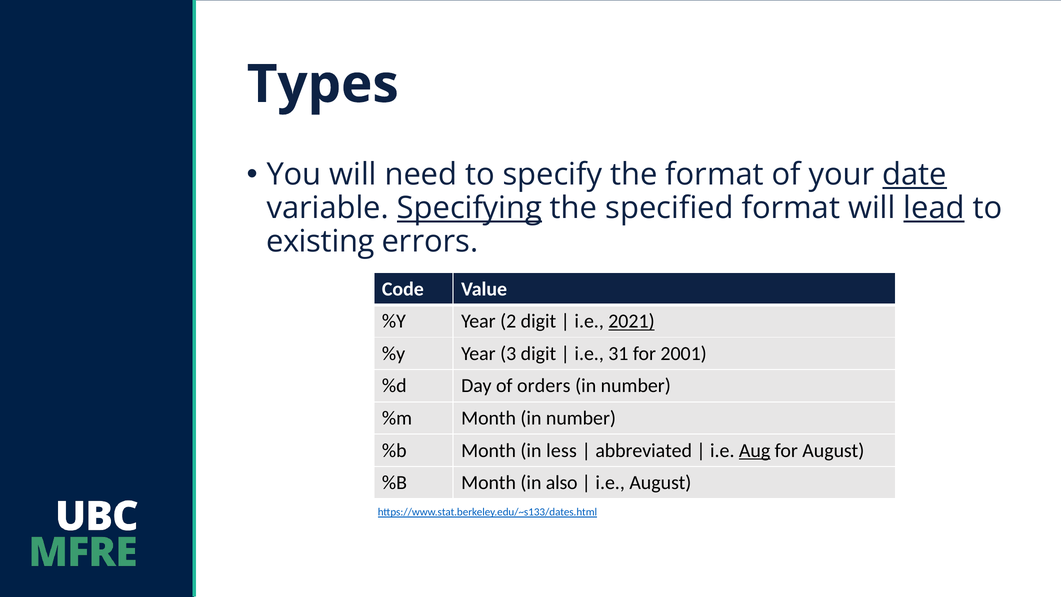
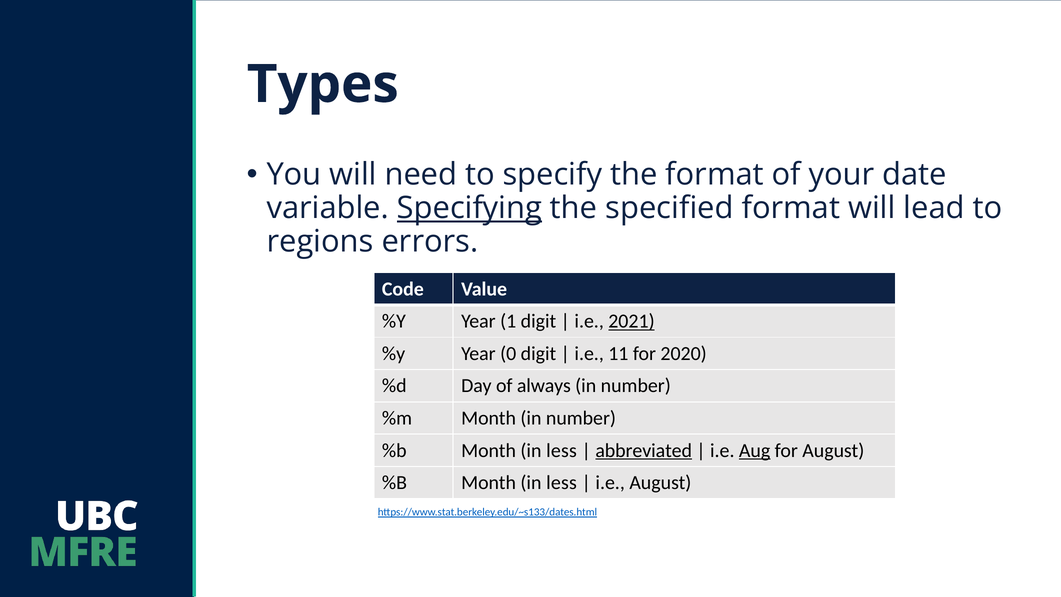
date underline: present -> none
lead underline: present -> none
existing: existing -> regions
2: 2 -> 1
3: 3 -> 0
31: 31 -> 11
2001: 2001 -> 2020
orders: orders -> always
abbreviated underline: none -> present
also at (562, 483): also -> less
